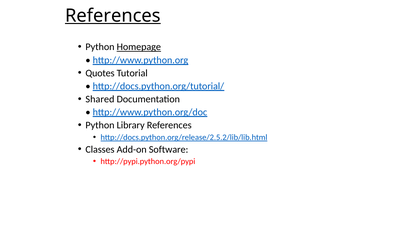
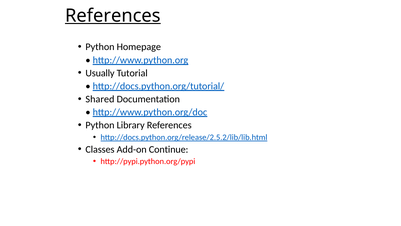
Homepage underline: present -> none
Quotes: Quotes -> Usually
Software: Software -> Continue
